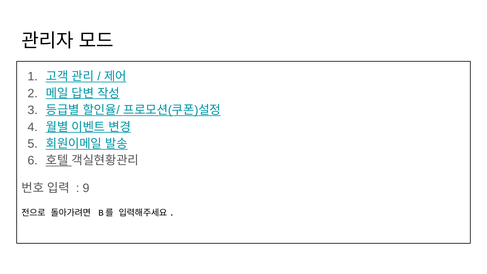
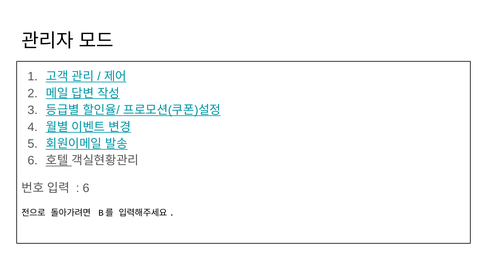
9 at (86, 188): 9 -> 6
